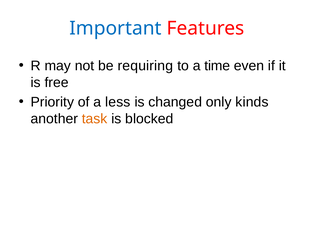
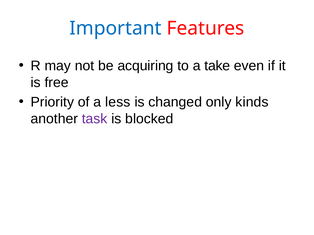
requiring: requiring -> acquiring
time: time -> take
task colour: orange -> purple
